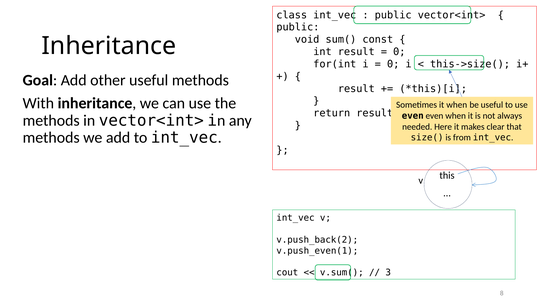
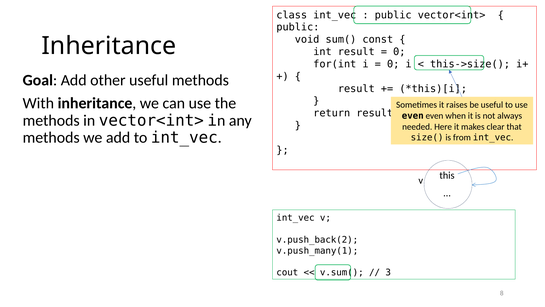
it when: when -> raises
v.push_even(1: v.push_even(1 -> v.push_many(1
